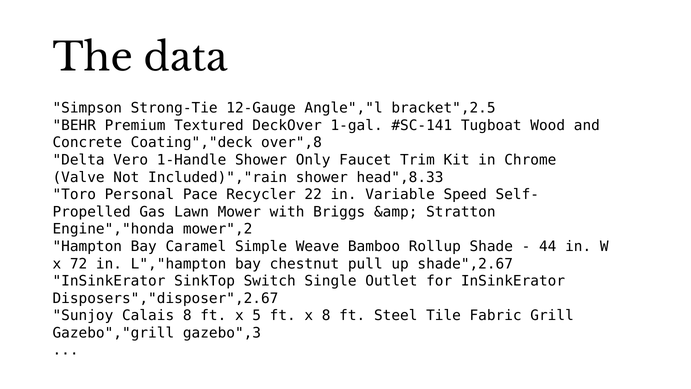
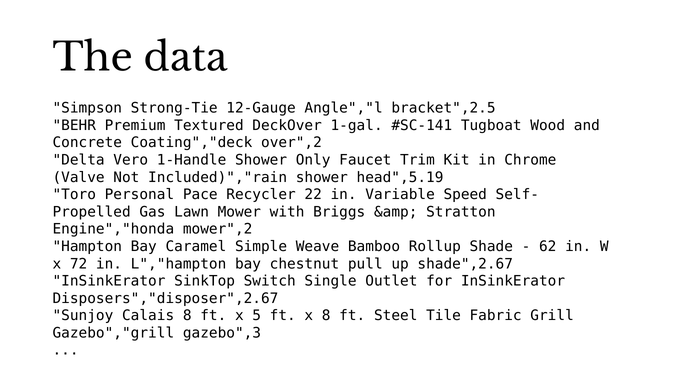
over",8: over",8 -> over",2
head",8.33: head",8.33 -> head",5.19
44: 44 -> 62
